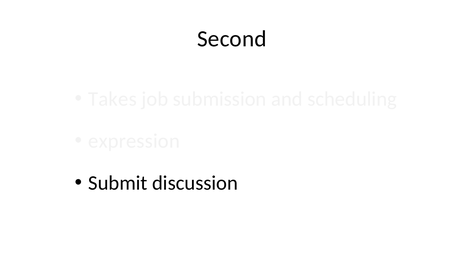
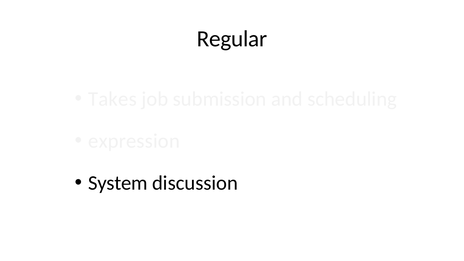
Second: Second -> Regular
Submit: Submit -> System
